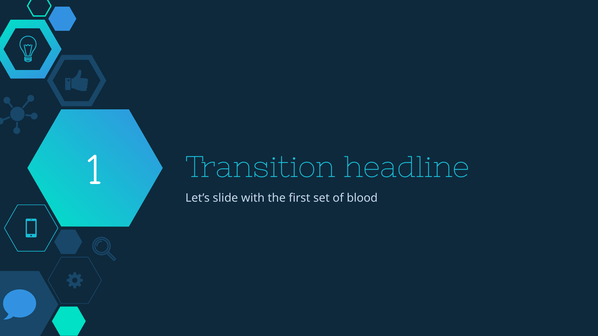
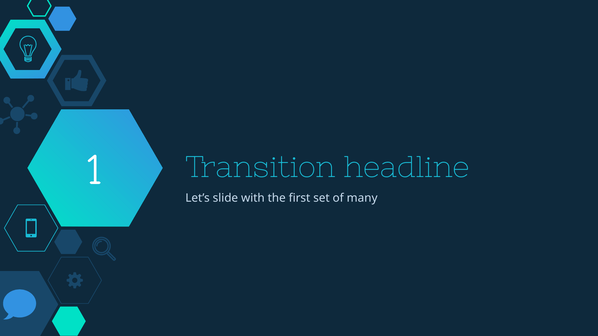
blood: blood -> many
